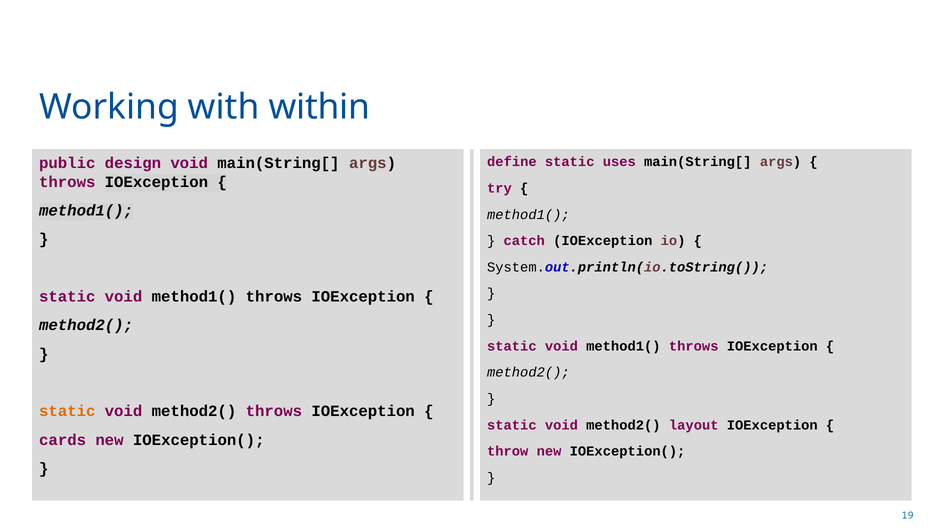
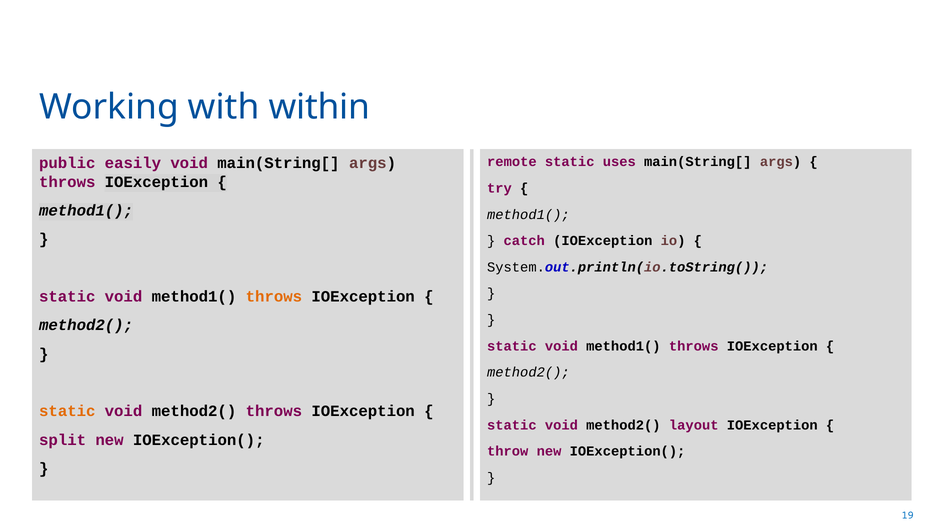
define: define -> remote
design: design -> easily
throws at (274, 297) colour: black -> orange
cards: cards -> split
